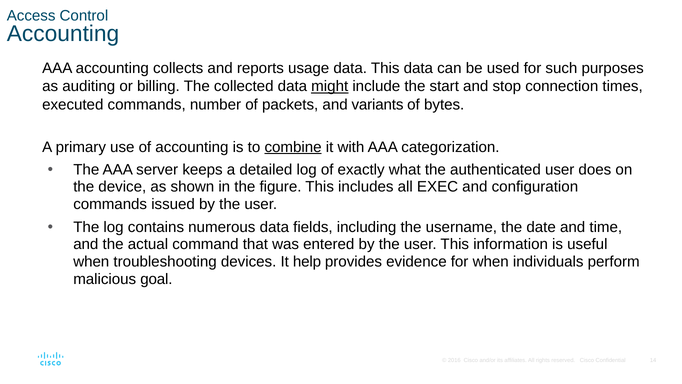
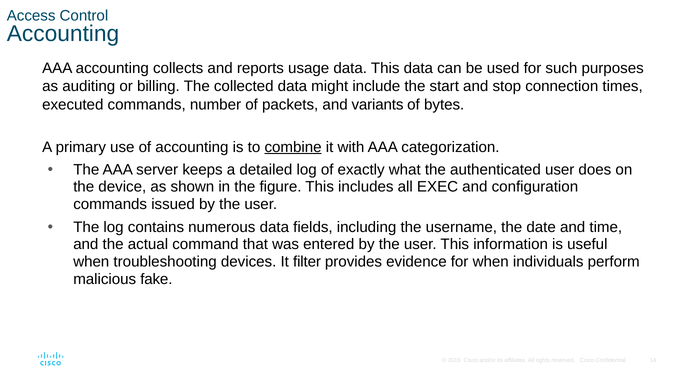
might underline: present -> none
help: help -> filter
goal: goal -> fake
